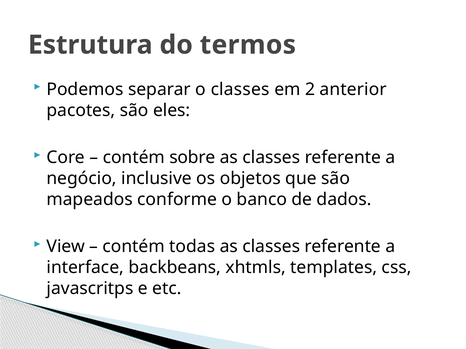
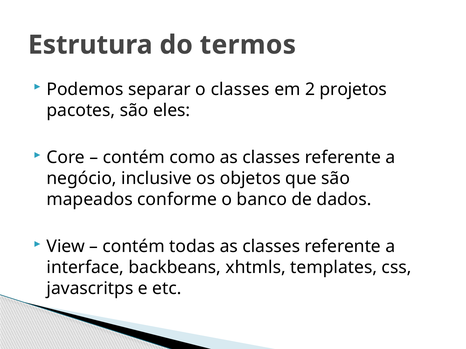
anterior: anterior -> projetos
sobre: sobre -> como
